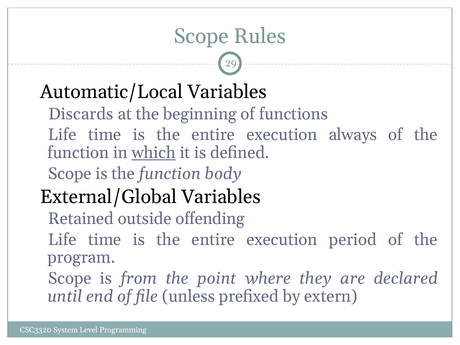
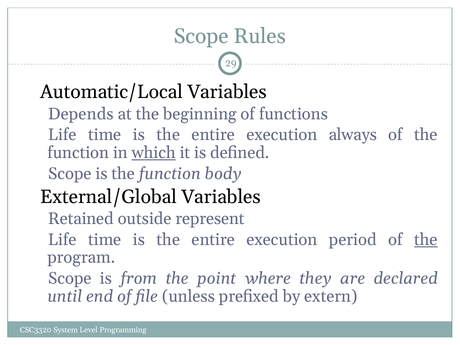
Discards: Discards -> Depends
offending: offending -> represent
the at (426, 240) underline: none -> present
